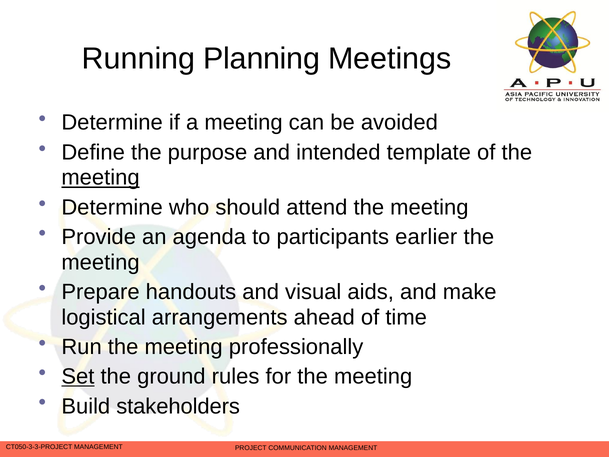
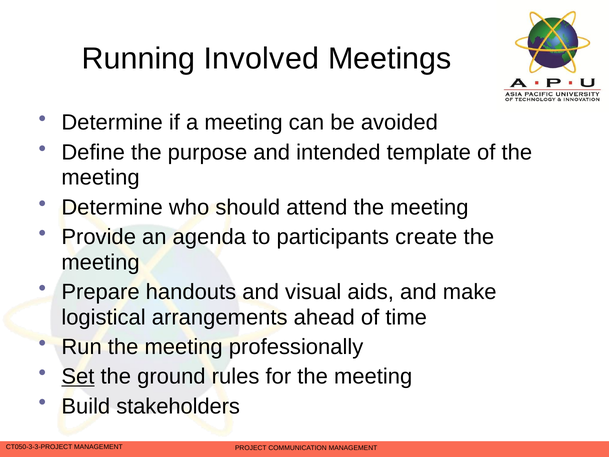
Planning: Planning -> Involved
meeting at (101, 178) underline: present -> none
earlier: earlier -> create
